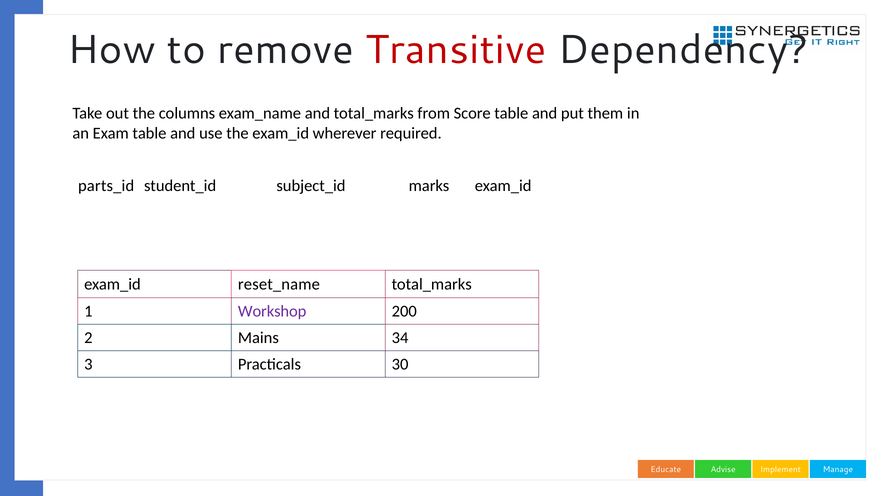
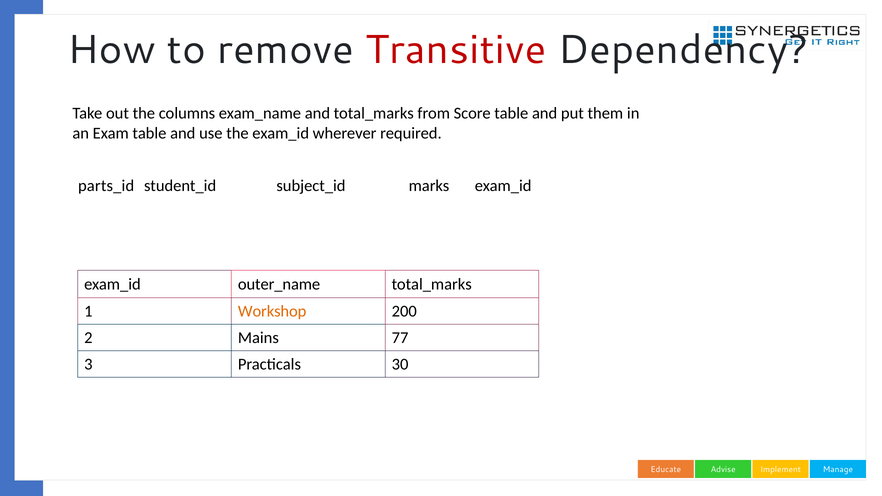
reset_name: reset_name -> outer_name
Workshop colour: purple -> orange
34: 34 -> 77
